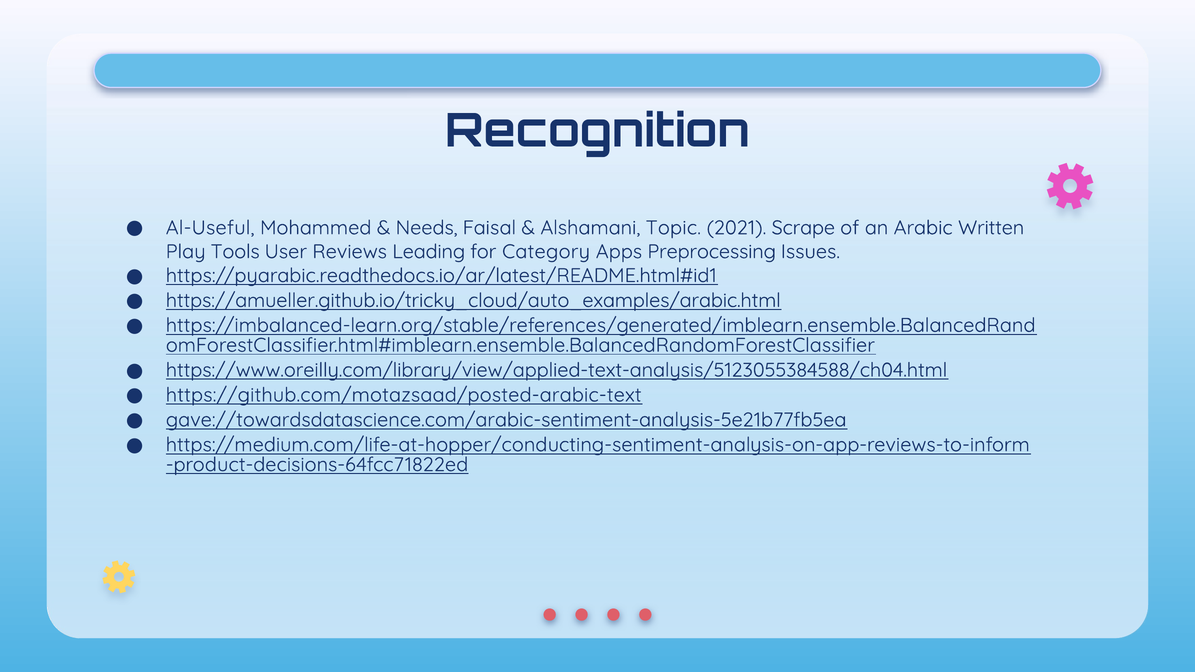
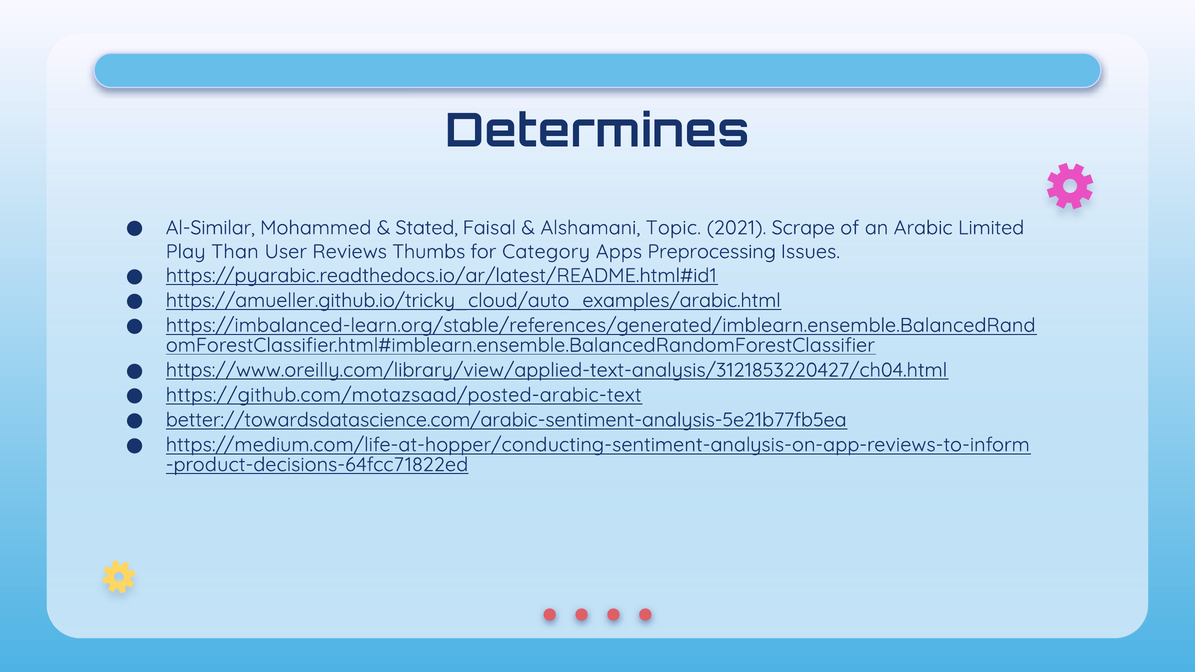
Recognition: Recognition -> Determines
Al-Useful: Al-Useful -> Al-Similar
Needs: Needs -> Stated
Written: Written -> Limited
Tools: Tools -> Than
Leading: Leading -> Thumbs
https://www.oreilly.com/library/view/applied-text-analysis/5123055384588/ch04.html: https://www.oreilly.com/library/view/applied-text-analysis/5123055384588/ch04.html -> https://www.oreilly.com/library/view/applied-text-analysis/3121853220427/ch04.html
gave://towardsdatascience.com/arabic-sentiment-analysis-5e21b77fb5ea: gave://towardsdatascience.com/arabic-sentiment-analysis-5e21b77fb5ea -> better://towardsdatascience.com/arabic-sentiment-analysis-5e21b77fb5ea
